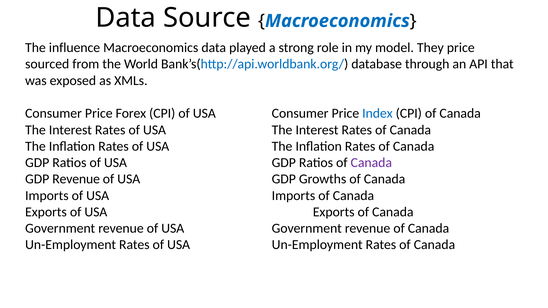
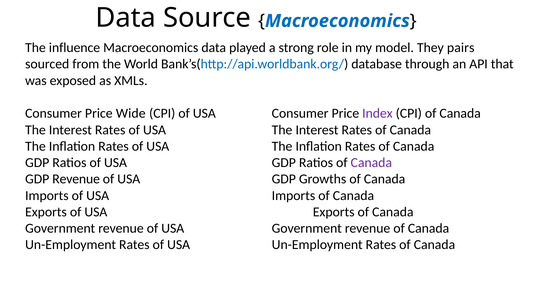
They price: price -> pairs
Forex: Forex -> Wide
Index colour: blue -> purple
